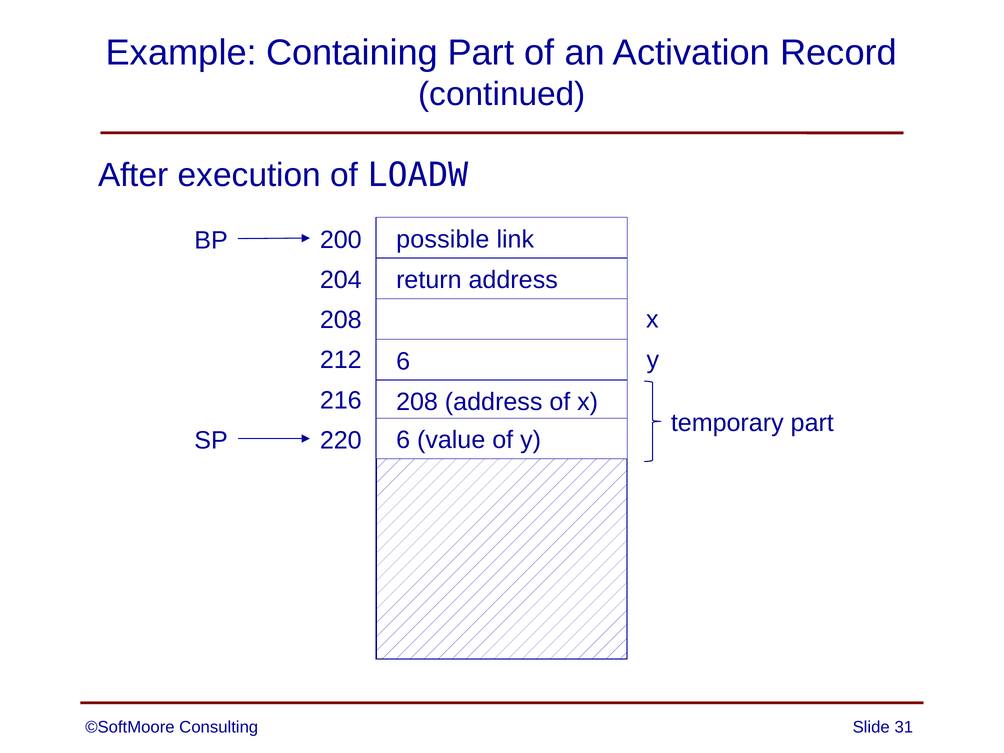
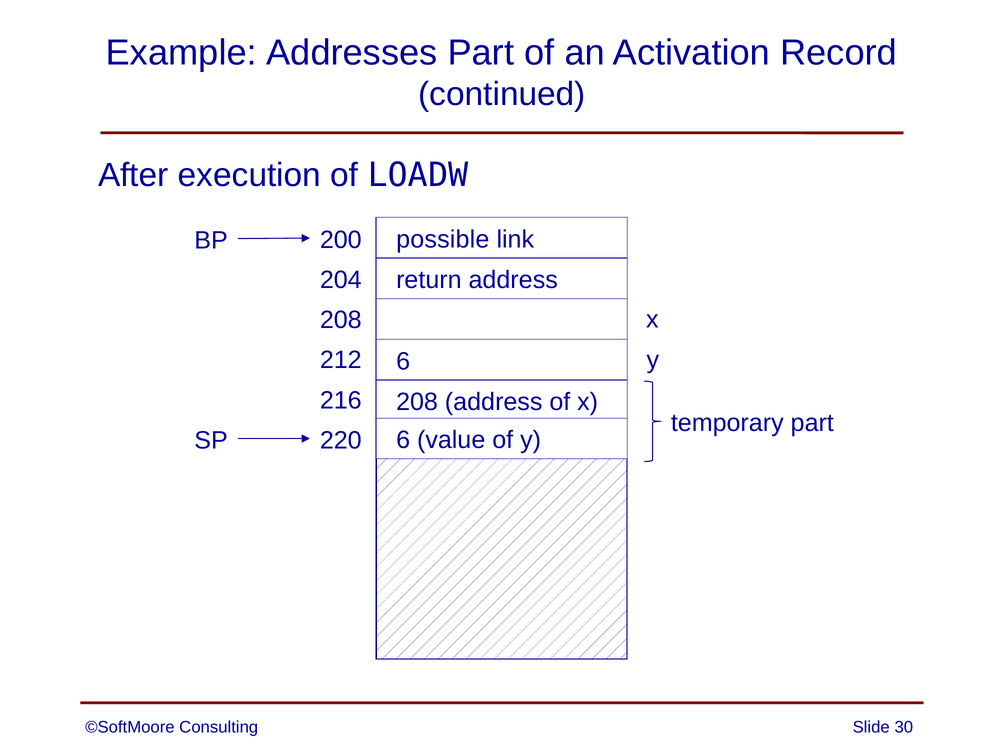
Containing: Containing -> Addresses
31: 31 -> 30
